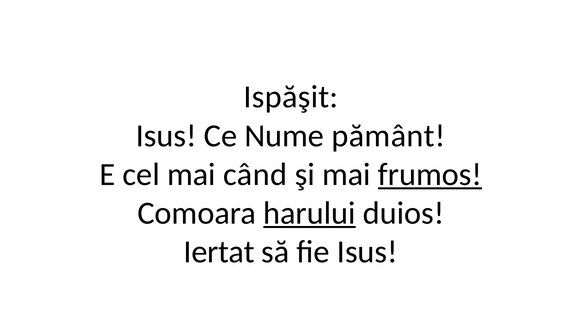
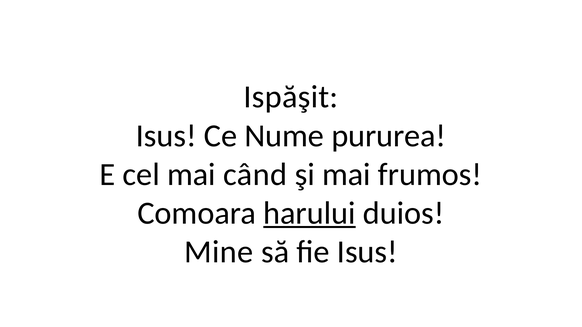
pământ: pământ -> pururea
frumos underline: present -> none
Iertat: Iertat -> Mine
